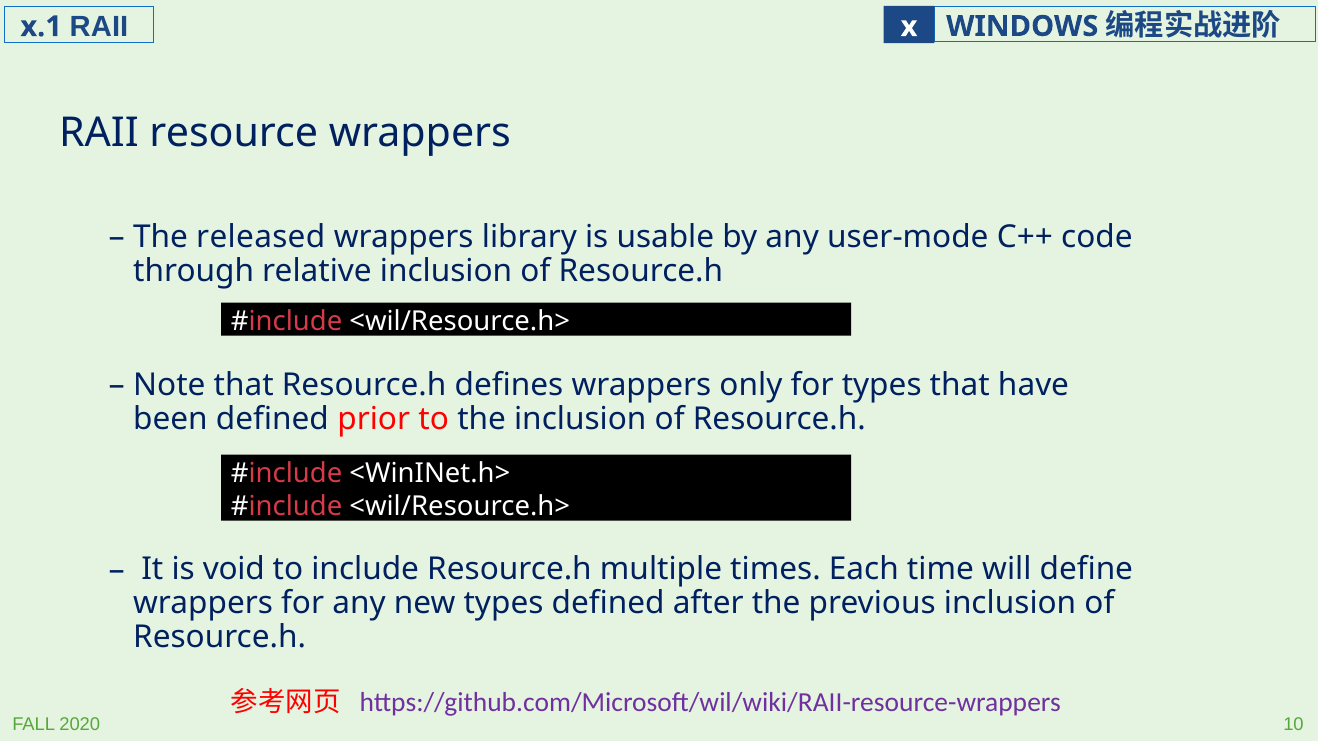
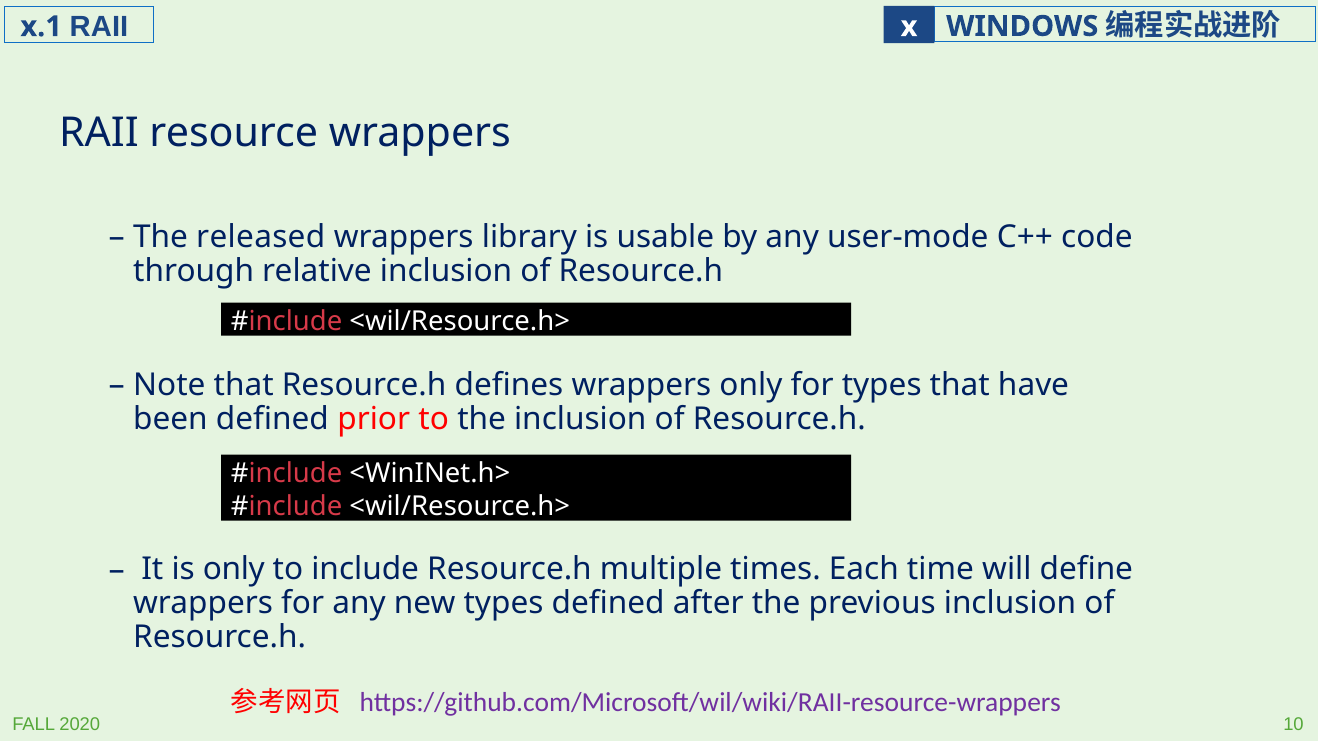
is void: void -> only
